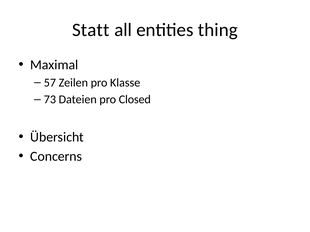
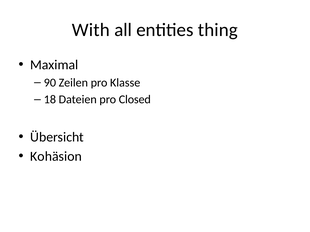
Statt: Statt -> With
57: 57 -> 90
73: 73 -> 18
Concerns: Concerns -> Kohäsion
